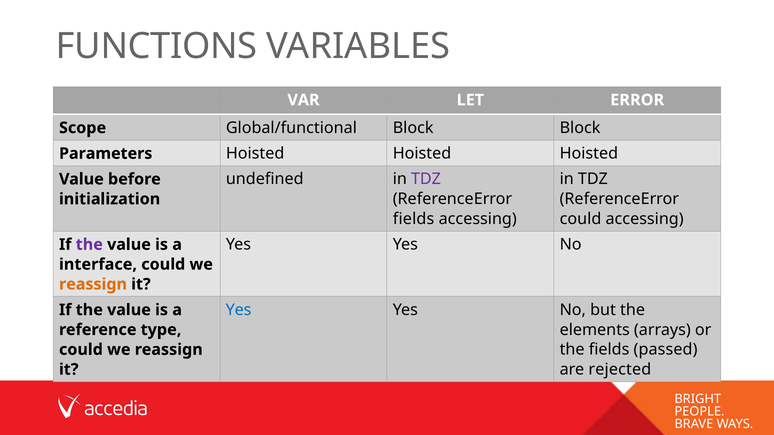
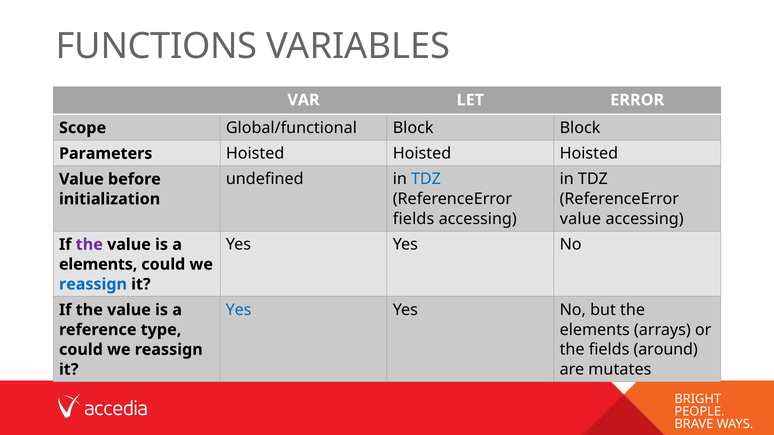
TDZ at (426, 179) colour: purple -> blue
could at (580, 219): could -> value
interface at (98, 265): interface -> elements
reassign at (93, 284) colour: orange -> blue
passed: passed -> around
rejected: rejected -> mutates
